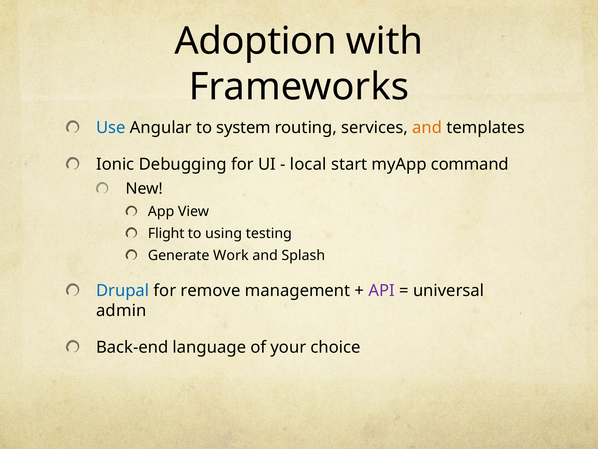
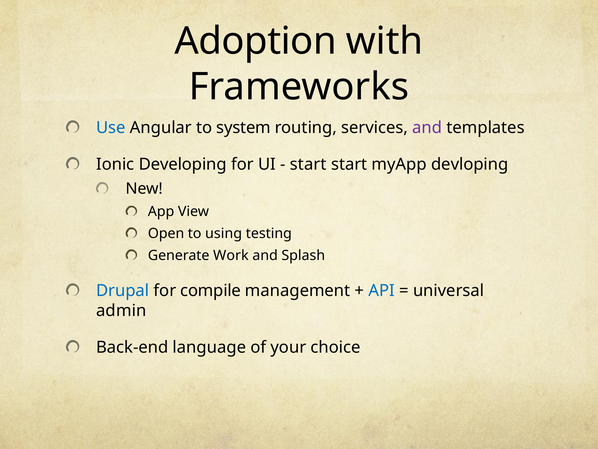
and at (427, 128) colour: orange -> purple
Debugging: Debugging -> Developing
local at (308, 164): local -> start
command: command -> devloping
Flight: Flight -> Open
remove: remove -> compile
API colour: purple -> blue
